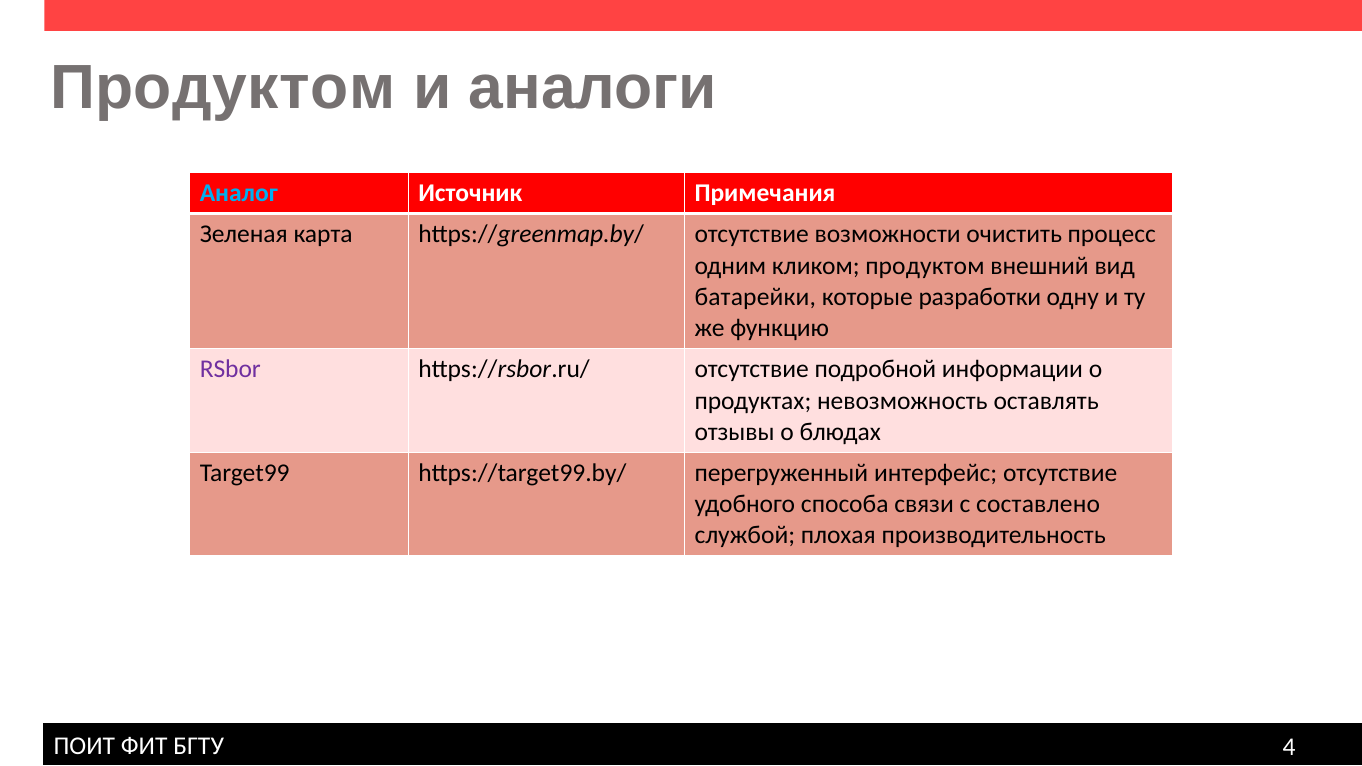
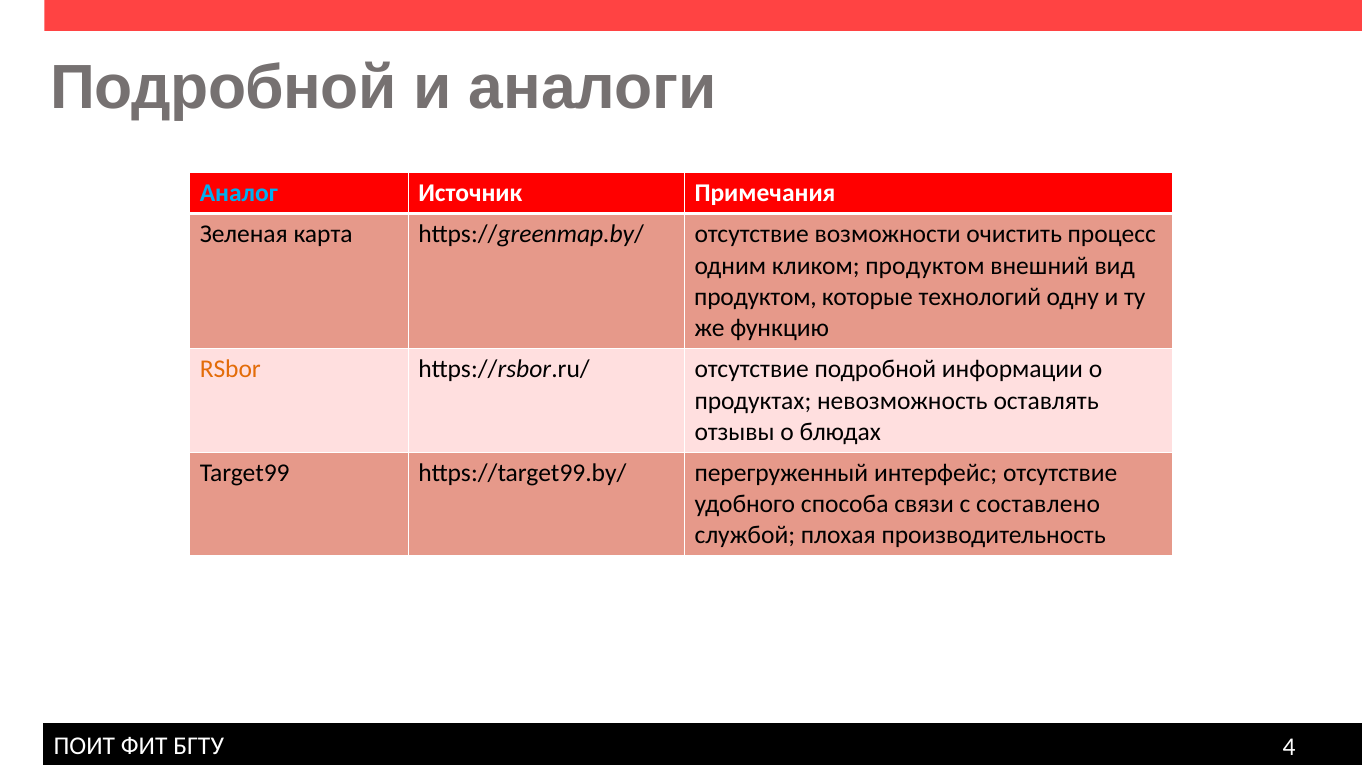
Продуктом at (223, 88): Продуктом -> Подробной
батарейки at (755, 297): батарейки -> продуктом
разработки: разработки -> технологий
RSbor colour: purple -> orange
